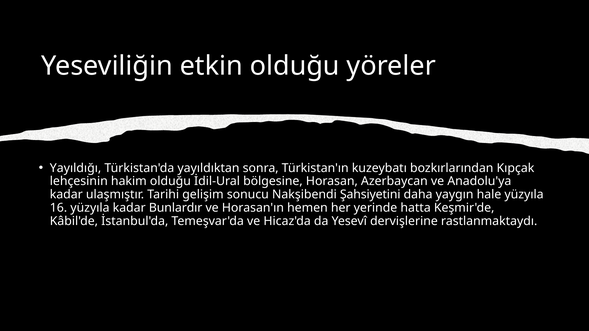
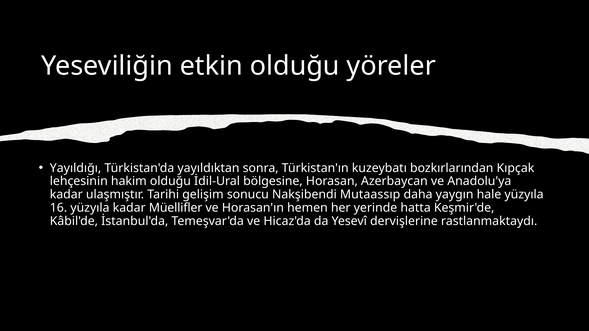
Şahsiyetini: Şahsiyetini -> Mutaassıp
Bunlardır: Bunlardır -> Müellifler
